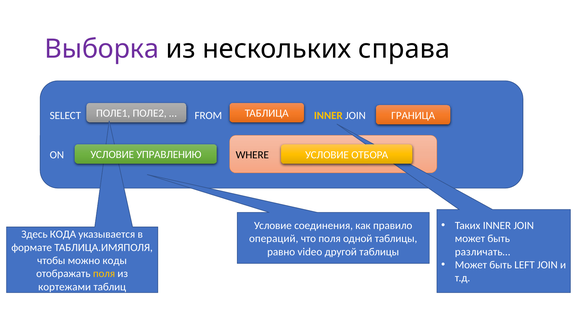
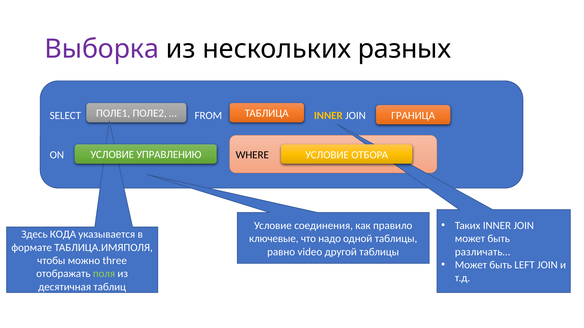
справа: справа -> разных
операций: операций -> ключевые
что поля: поля -> надо
коды: коды -> three
поля at (104, 274) colour: yellow -> light green
кортежами: кортежами -> десятичная
